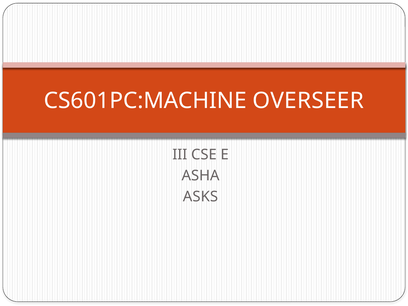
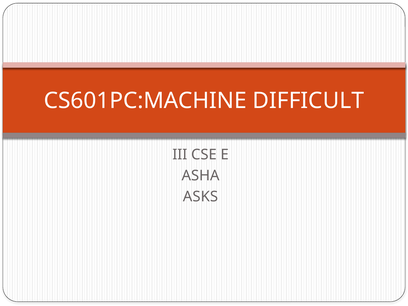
OVERSEER: OVERSEER -> DIFFICULT
